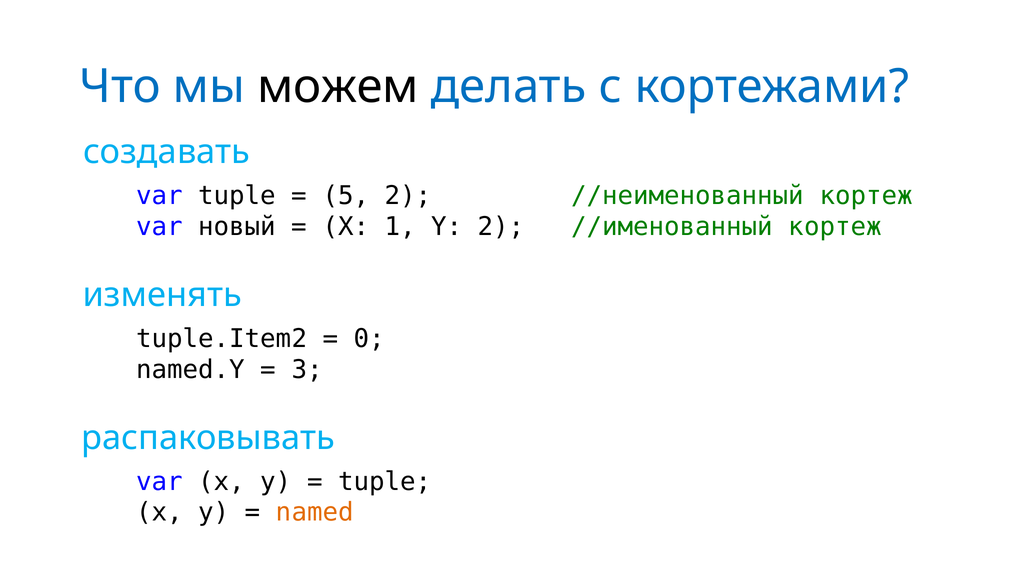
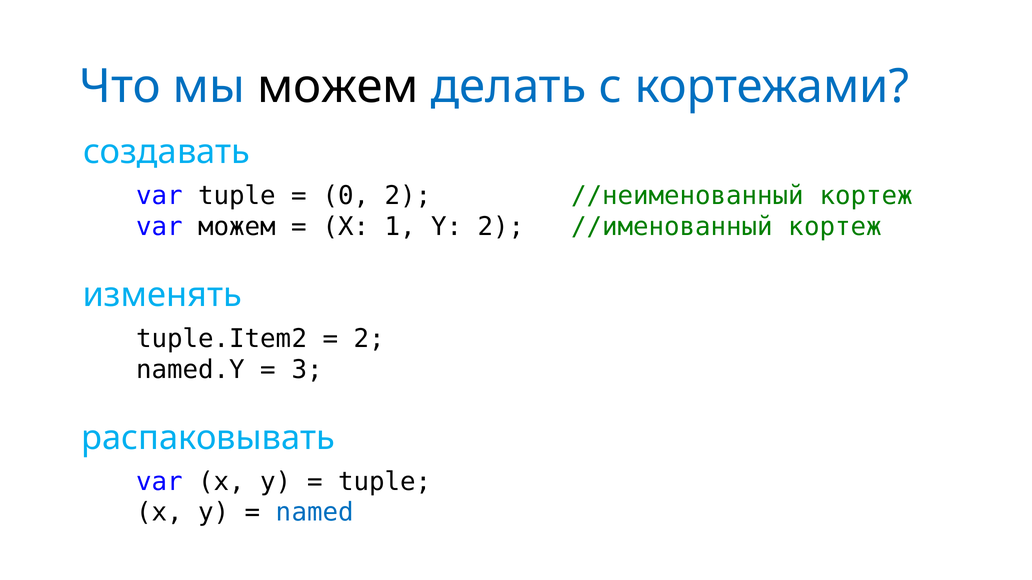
5: 5 -> 0
var новый: новый -> можем
0 at (369, 339): 0 -> 2
named colour: orange -> blue
